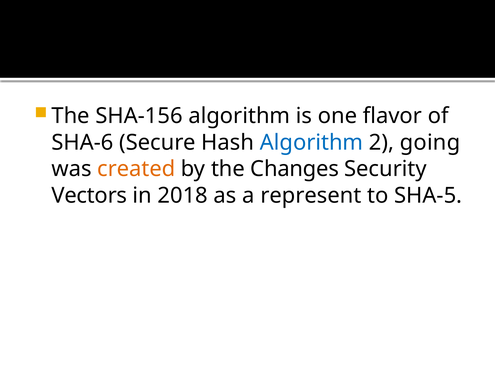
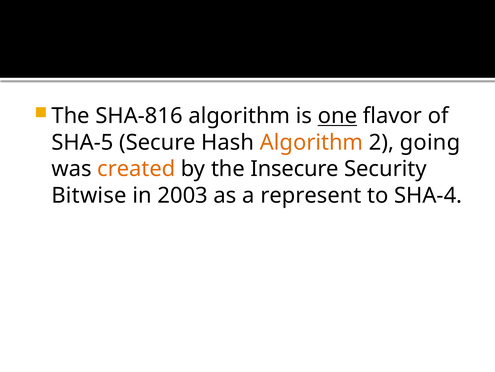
SHA-156: SHA-156 -> SHA-816
one underline: none -> present
SHA-6: SHA-6 -> SHA-5
Algorithm at (312, 142) colour: blue -> orange
Changes: Changes -> Insecure
Vectors: Vectors -> Bitwise
2018: 2018 -> 2003
SHA-5: SHA-5 -> SHA-4
